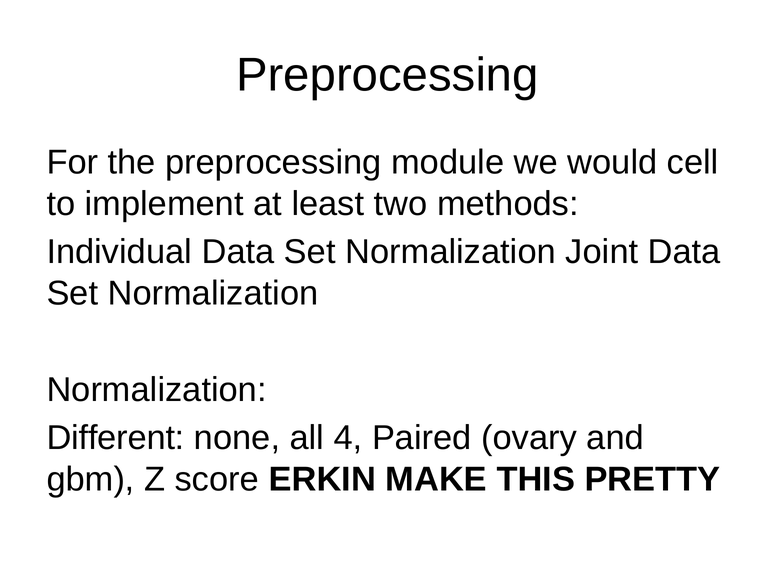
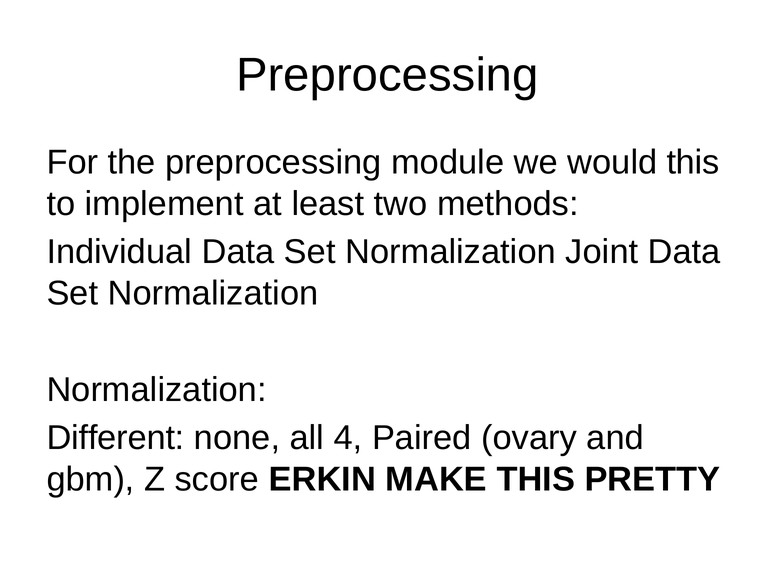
would cell: cell -> this
